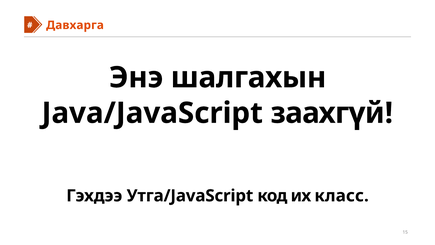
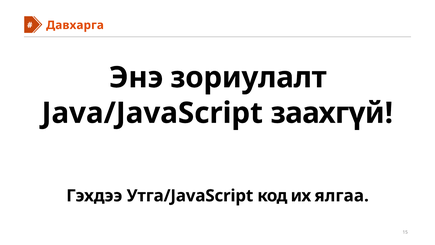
шалгахын: шалгахын -> зориулалт
класс: класс -> ялгаа
